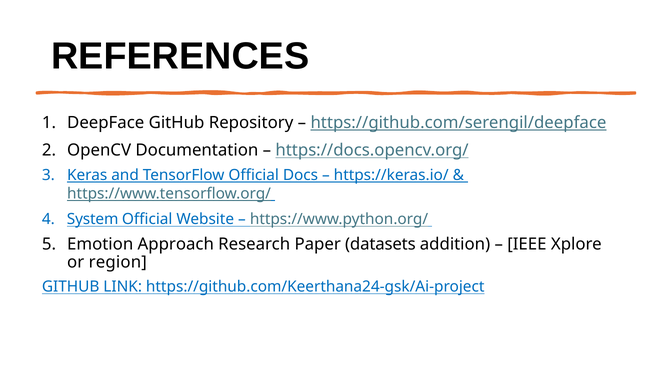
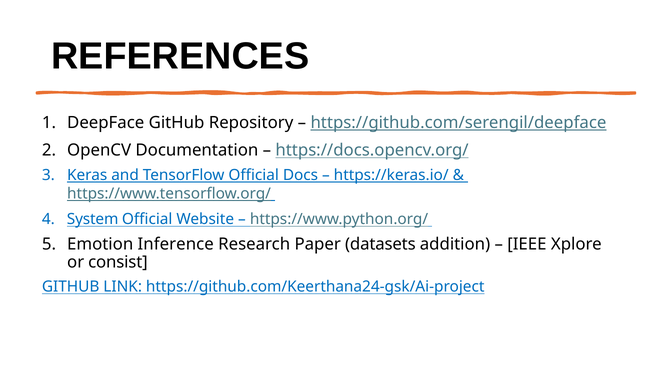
Approach: Approach -> Inference
region: region -> consist
